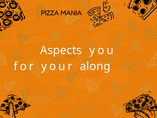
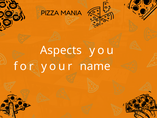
along: along -> name
